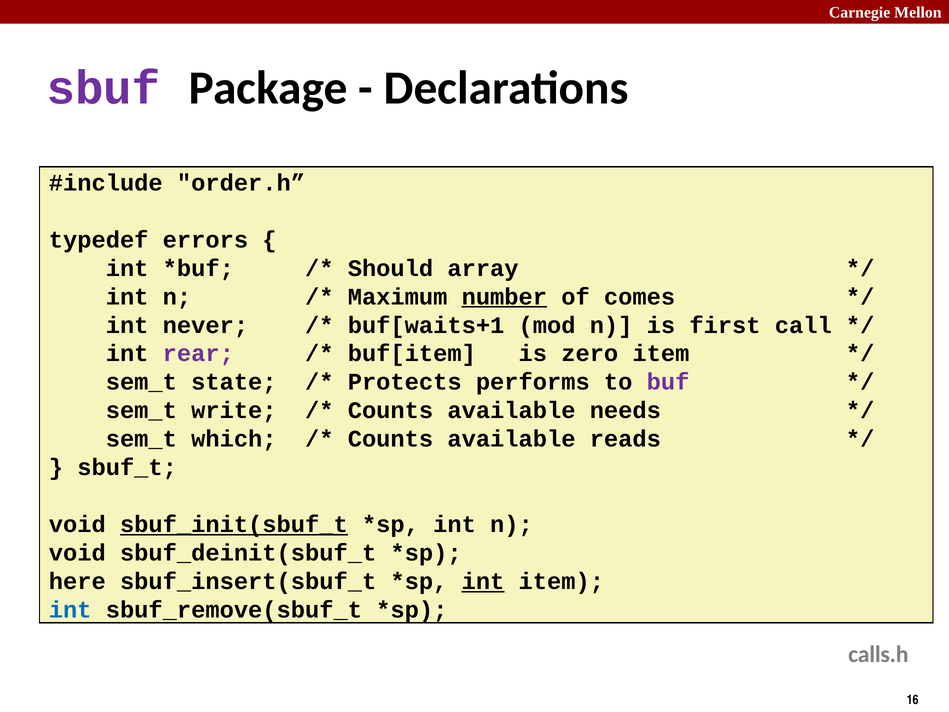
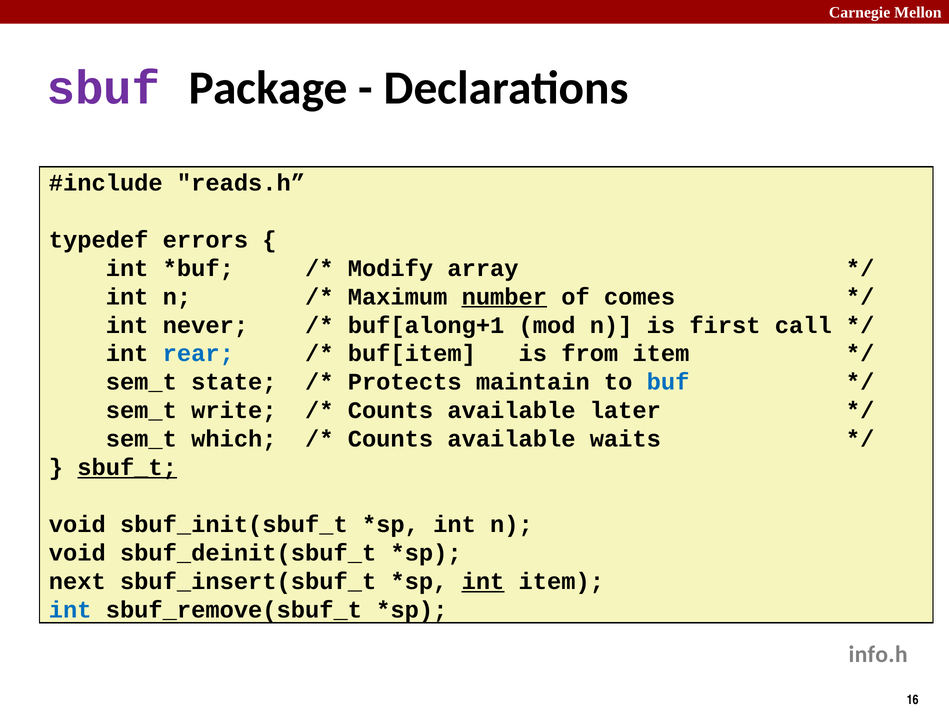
order.h: order.h -> reads.h
Should: Should -> Modify
buf[waits+1: buf[waits+1 -> buf[along+1
rear colour: purple -> blue
zero: zero -> from
performs: performs -> maintain
buf colour: purple -> blue
needs: needs -> later
reads: reads -> waits
sbuf_t underline: none -> present
sbuf_init(sbuf_t underline: present -> none
here: here -> next
calls.h: calls.h -> info.h
